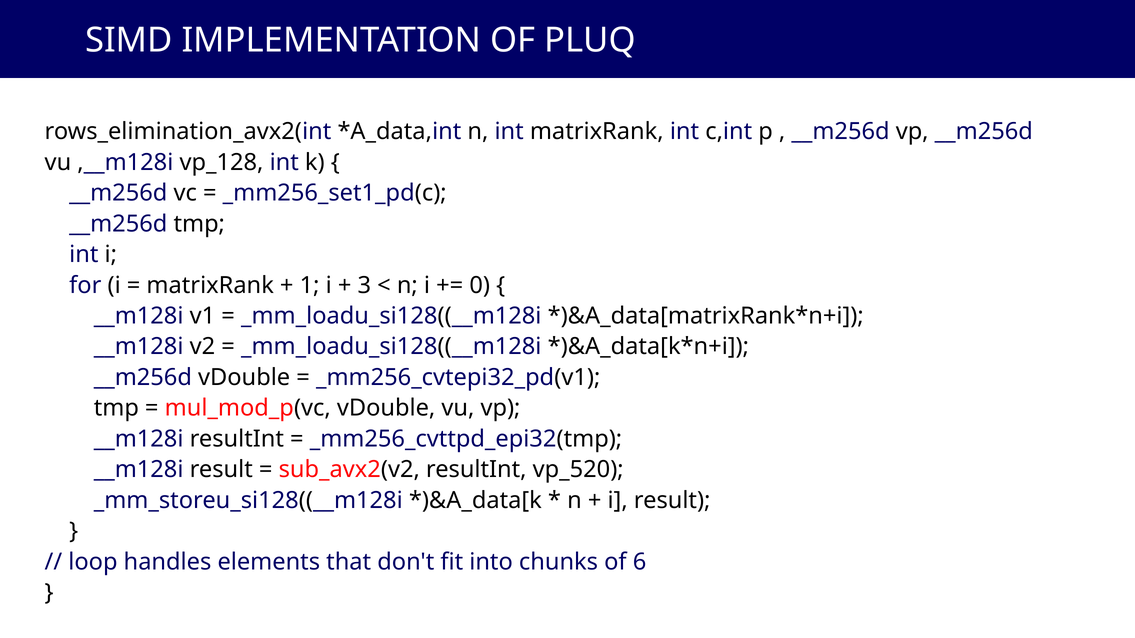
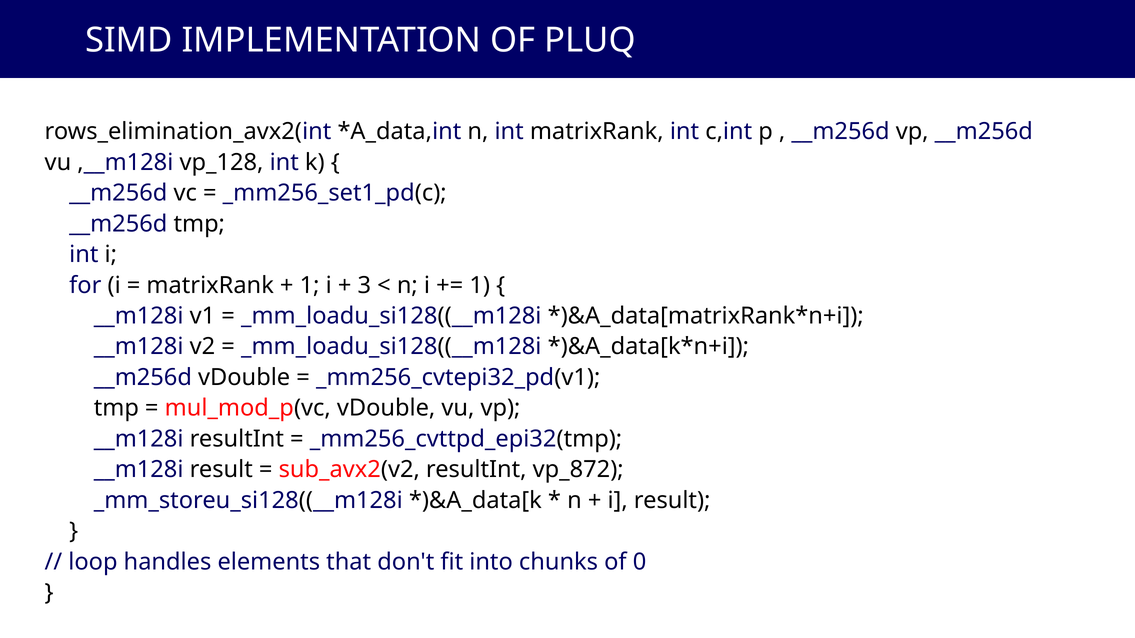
0 at (480, 285): 0 -> 1
vp_520: vp_520 -> vp_872
6: 6 -> 0
